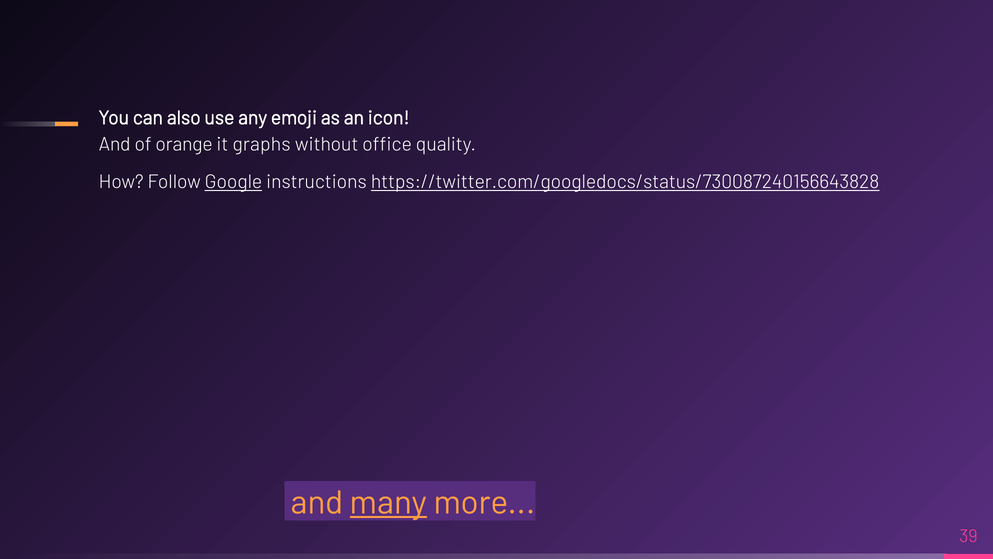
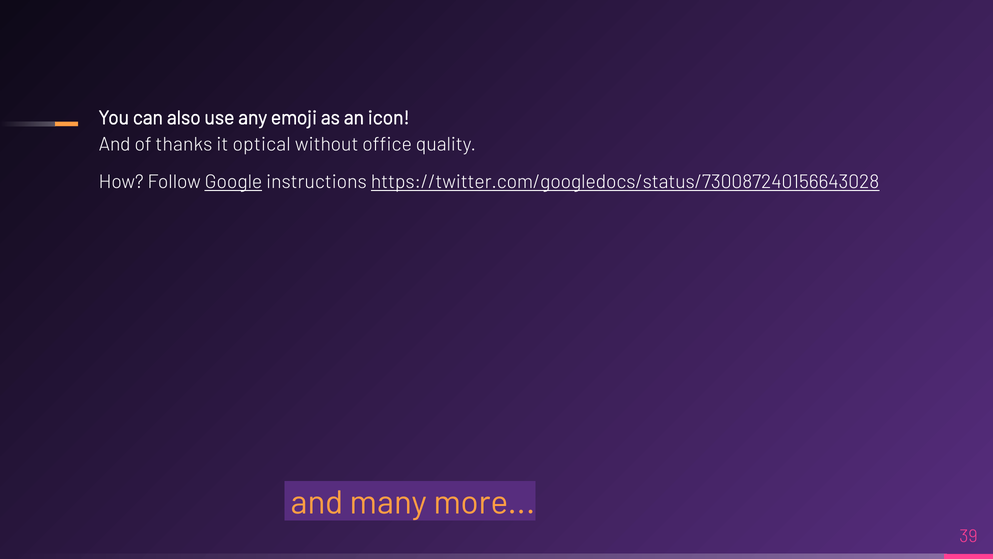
orange: orange -> thanks
graphs: graphs -> optical
https://twitter.com/googledocs/status/730087240156643828: https://twitter.com/googledocs/status/730087240156643828 -> https://twitter.com/googledocs/status/730087240156643028
many underline: present -> none
